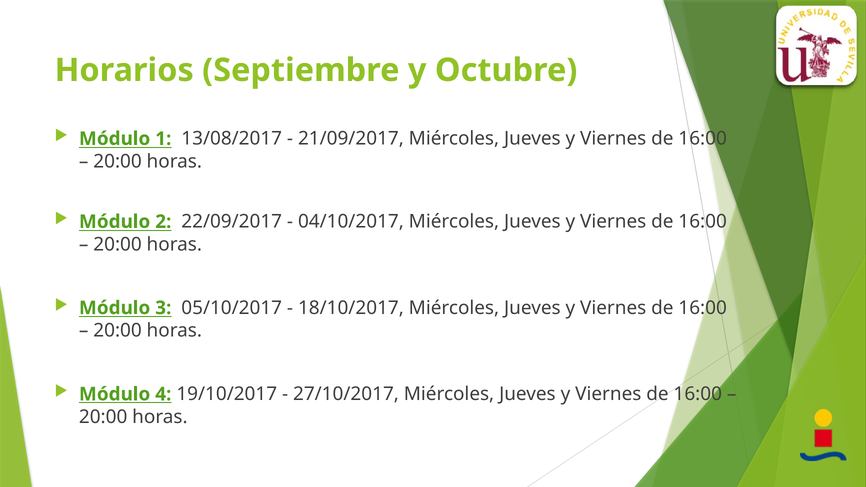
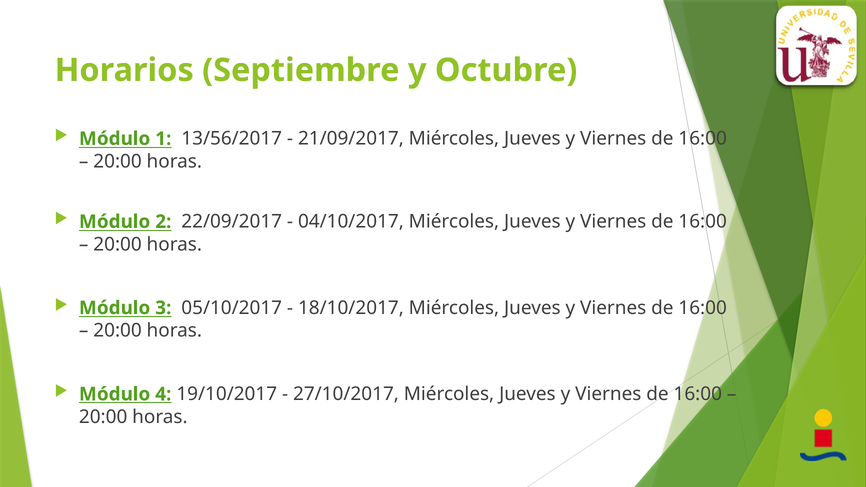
13/08/2017: 13/08/2017 -> 13/56/2017
